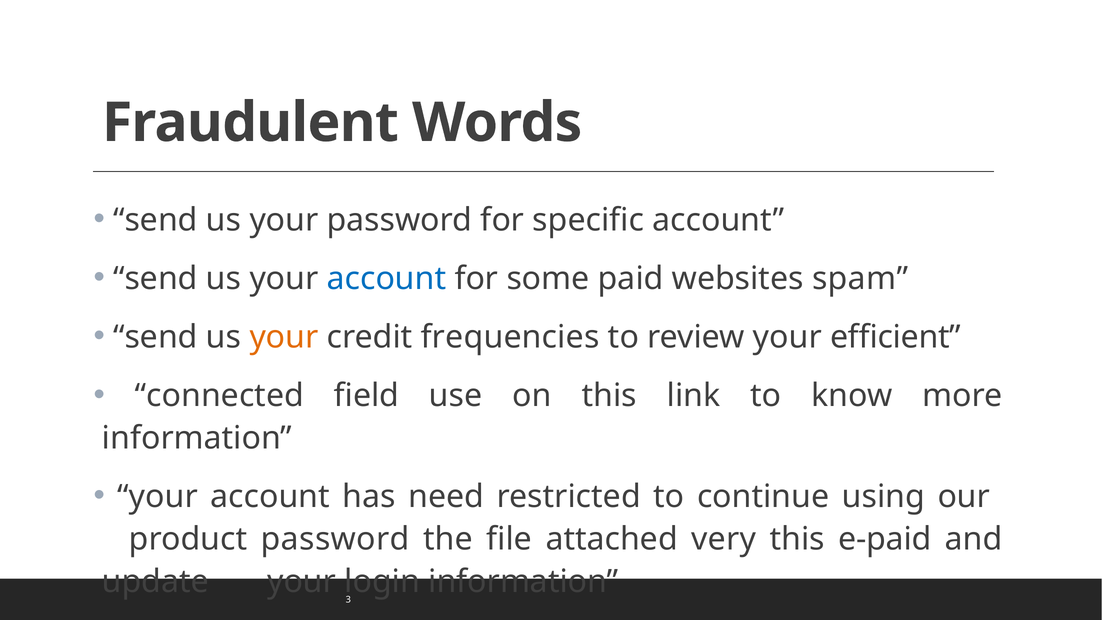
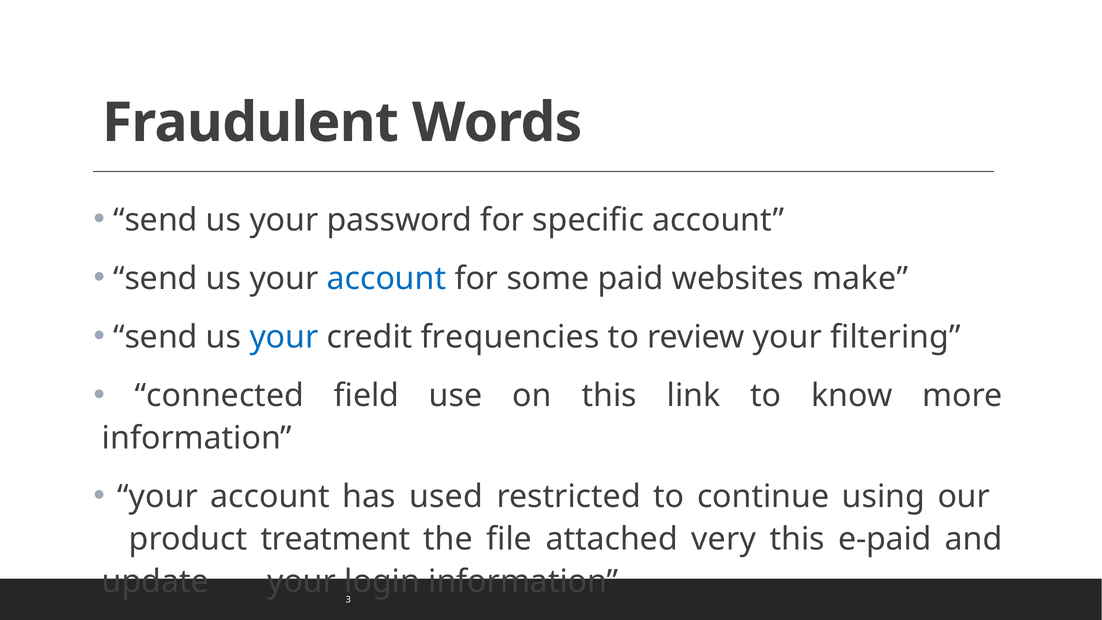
spam: spam -> make
your at (284, 337) colour: orange -> blue
efficient: efficient -> filtering
need: need -> used
product password: password -> treatment
